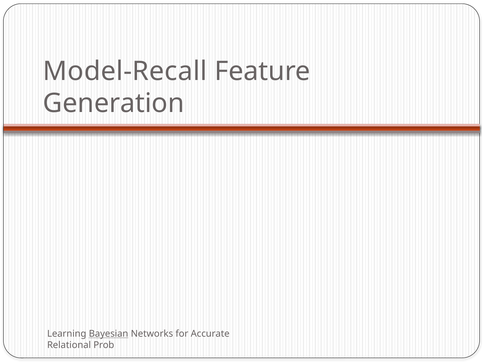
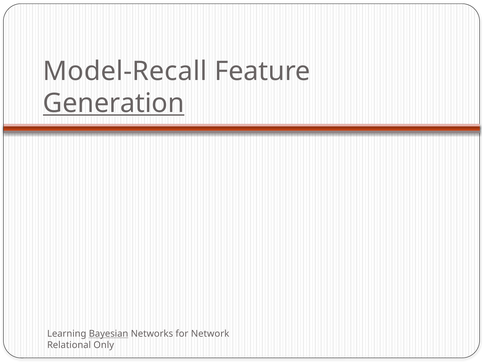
Generation underline: none -> present
Accurate: Accurate -> Network
Prob: Prob -> Only
